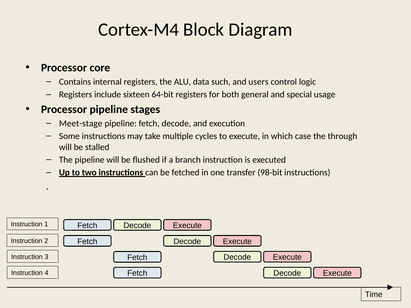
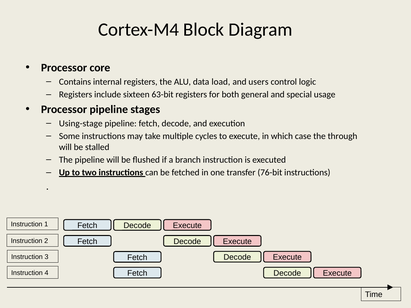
such: such -> load
64-bit: 64-bit -> 63-bit
Meet-stage: Meet-stage -> Using-stage
98-bit: 98-bit -> 76-bit
